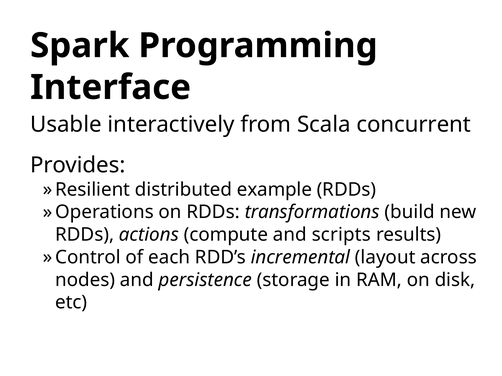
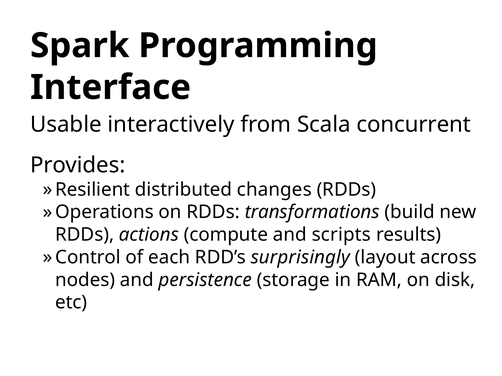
example: example -> changes
incremental: incremental -> surprisingly
